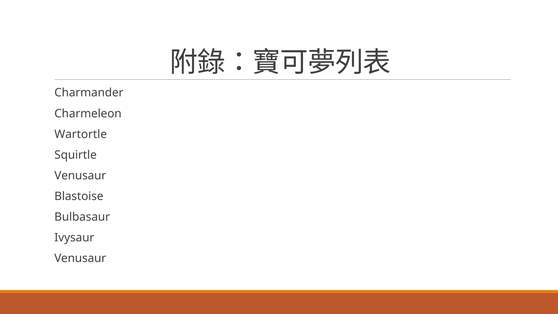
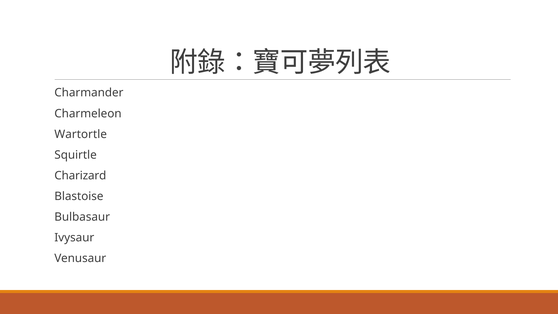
Venusaur at (80, 176): Venusaur -> Charizard
